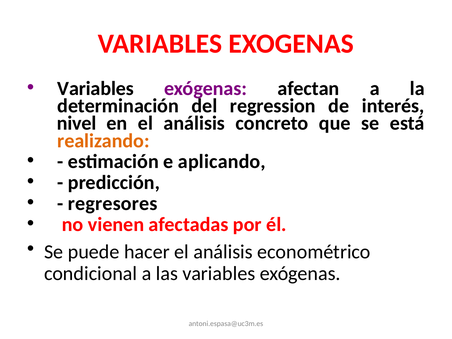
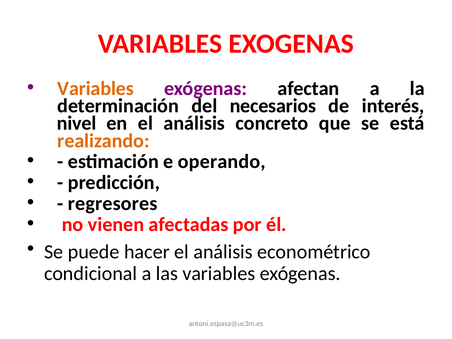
Variables at (96, 89) colour: black -> orange
regression: regression -> necesarios
aplicando: aplicando -> operando
